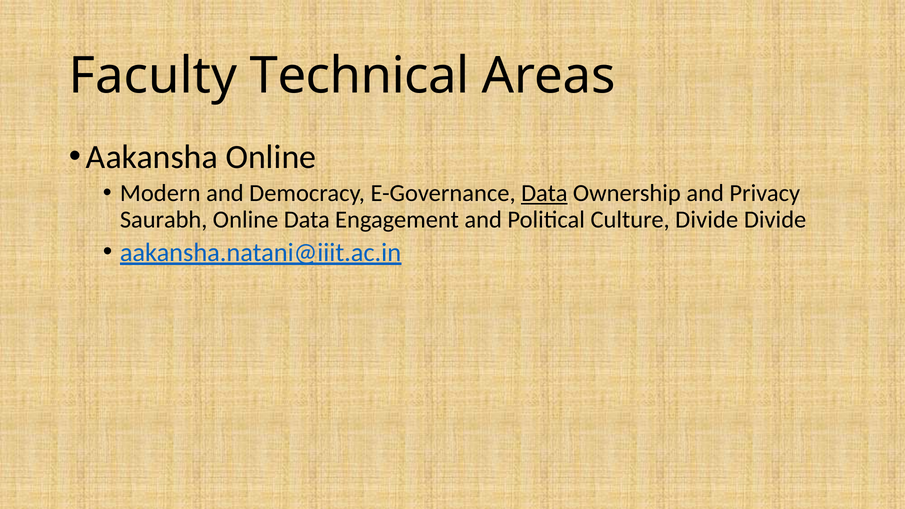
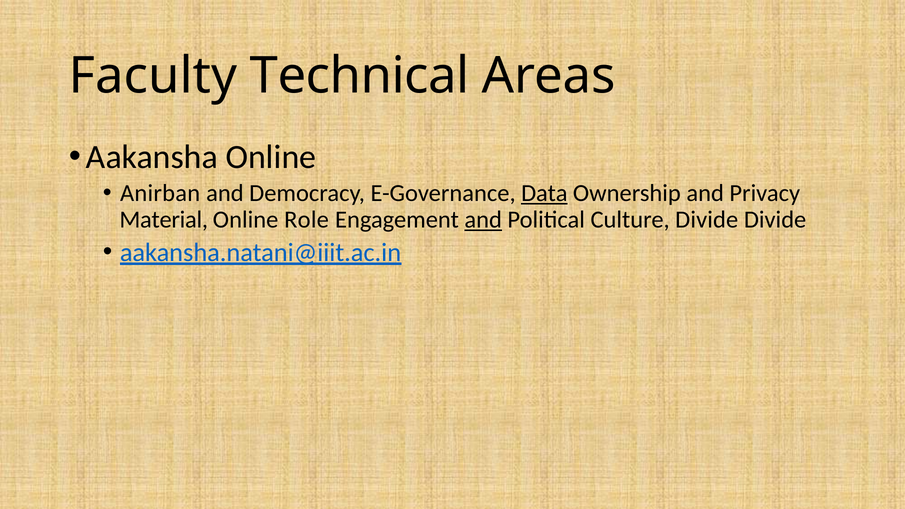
Modern: Modern -> Anirban
Saurabh: Saurabh -> Material
Online Data: Data -> Role
and at (483, 220) underline: none -> present
